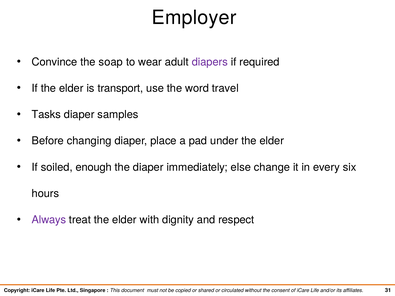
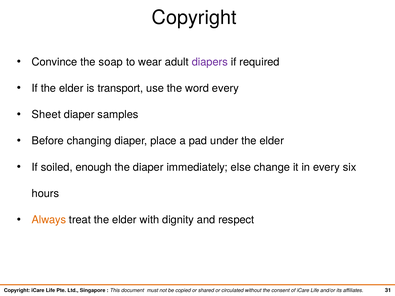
Employer at (194, 18): Employer -> Copyright
word travel: travel -> every
Tasks: Tasks -> Sheet
Always colour: purple -> orange
